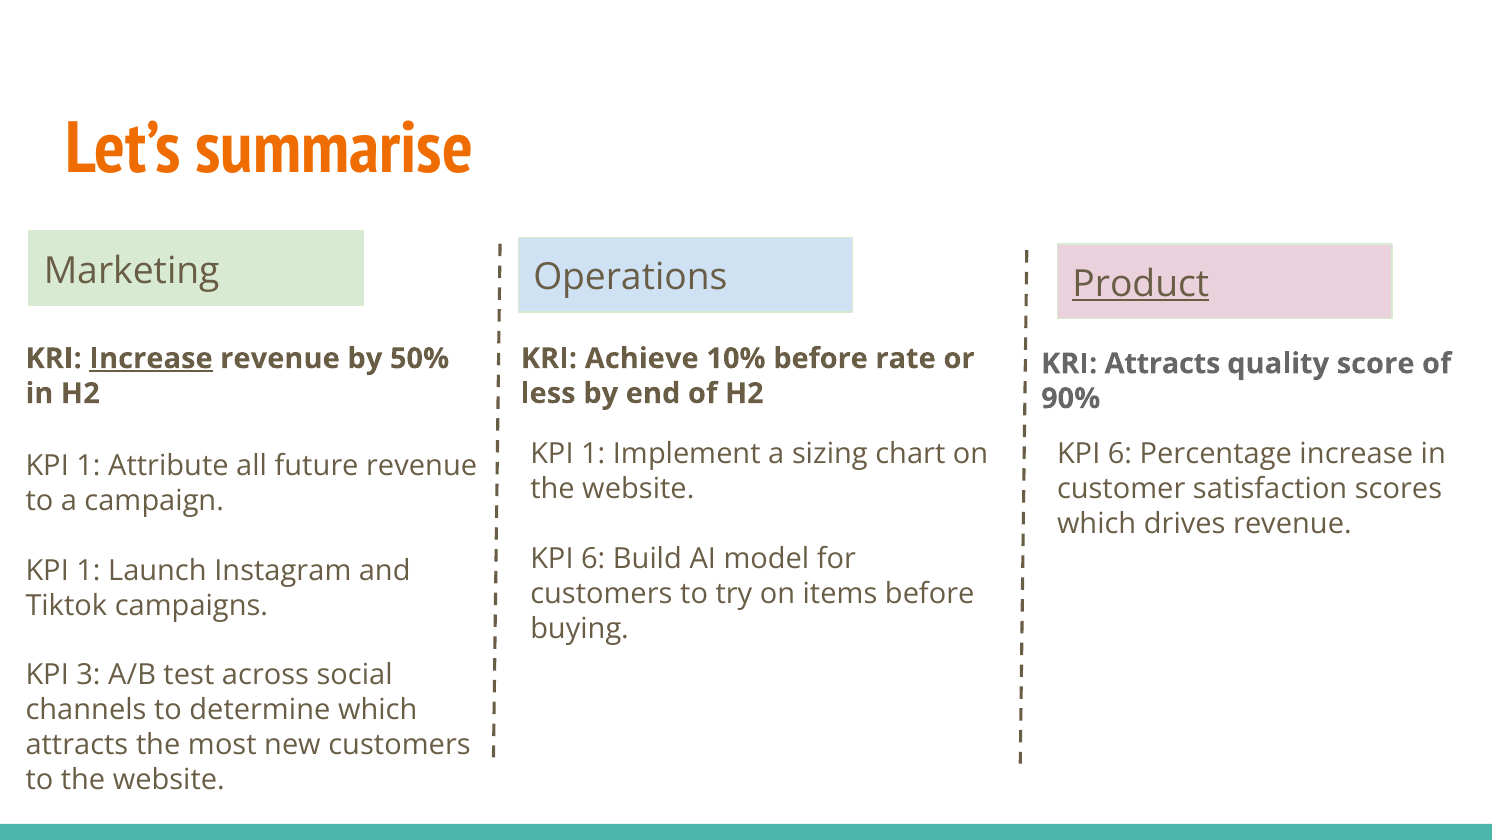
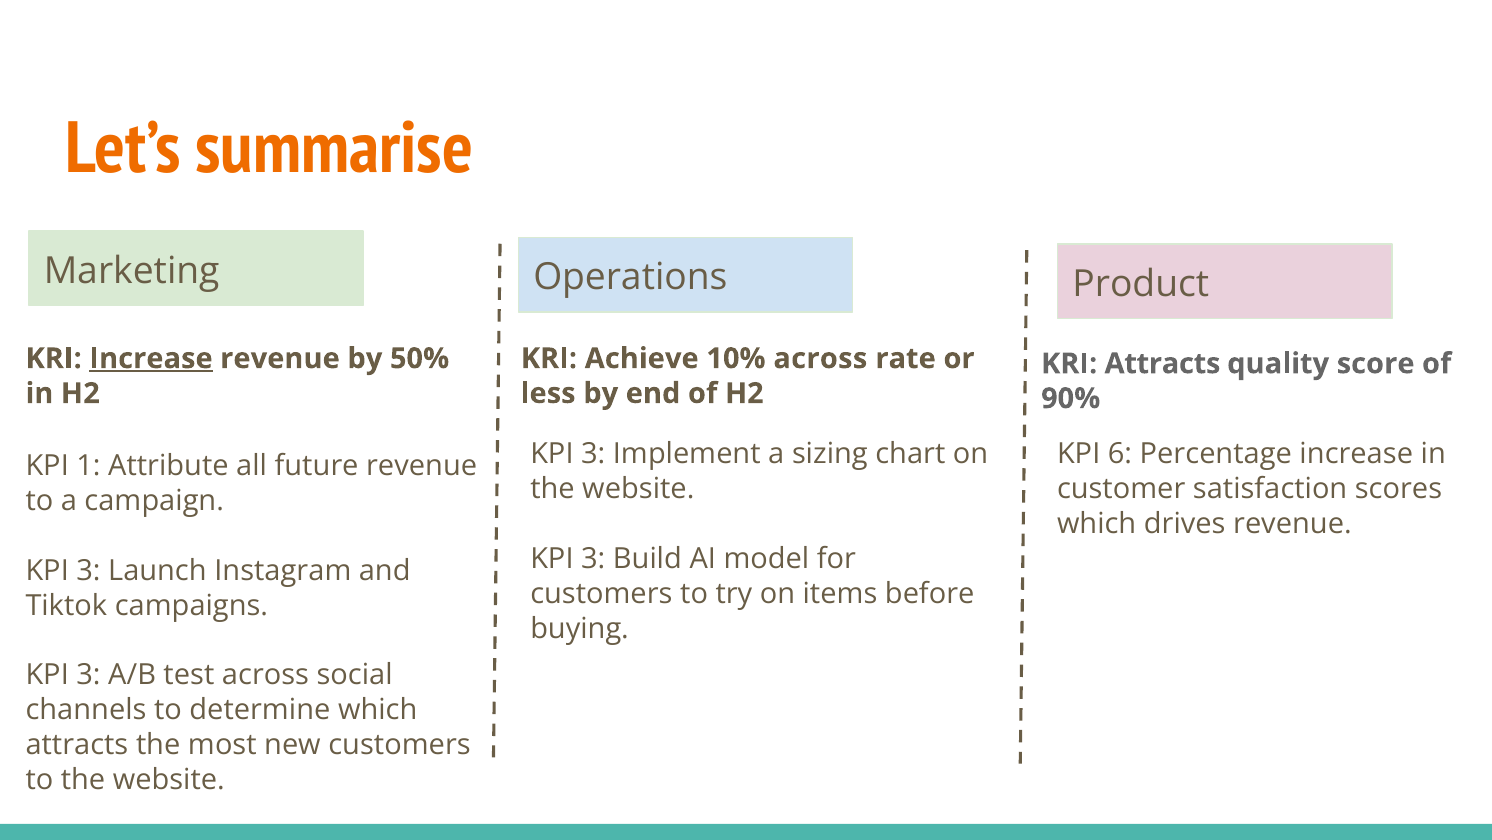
Product underline: present -> none
10% before: before -> across
1 at (593, 454): 1 -> 3
6 at (593, 559): 6 -> 3
1 at (88, 570): 1 -> 3
